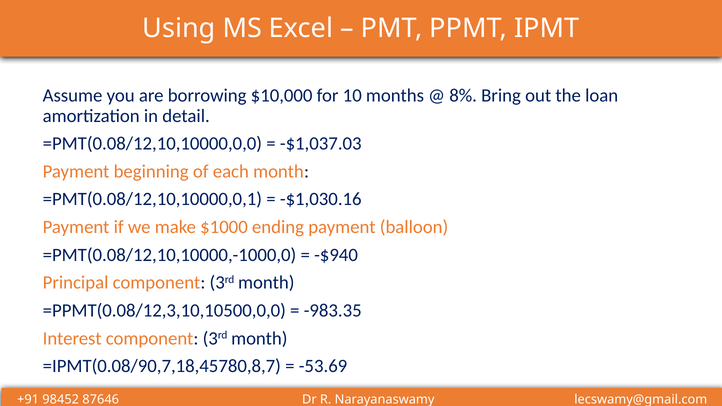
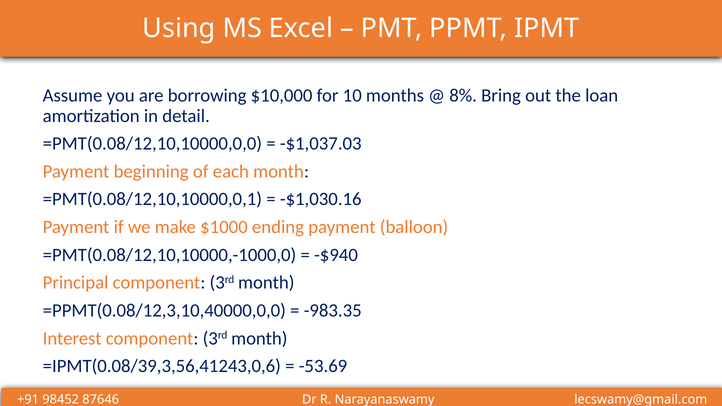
=PPMT(0.08/12,3,10,10500,0,0: =PPMT(0.08/12,3,10,10500,0,0 -> =PPMT(0.08/12,3,10,40000,0,0
=IPMT(0.08/90,7,18,45780,8,7: =IPMT(0.08/90,7,18,45780,8,7 -> =IPMT(0.08/39,3,56,41243,0,6
